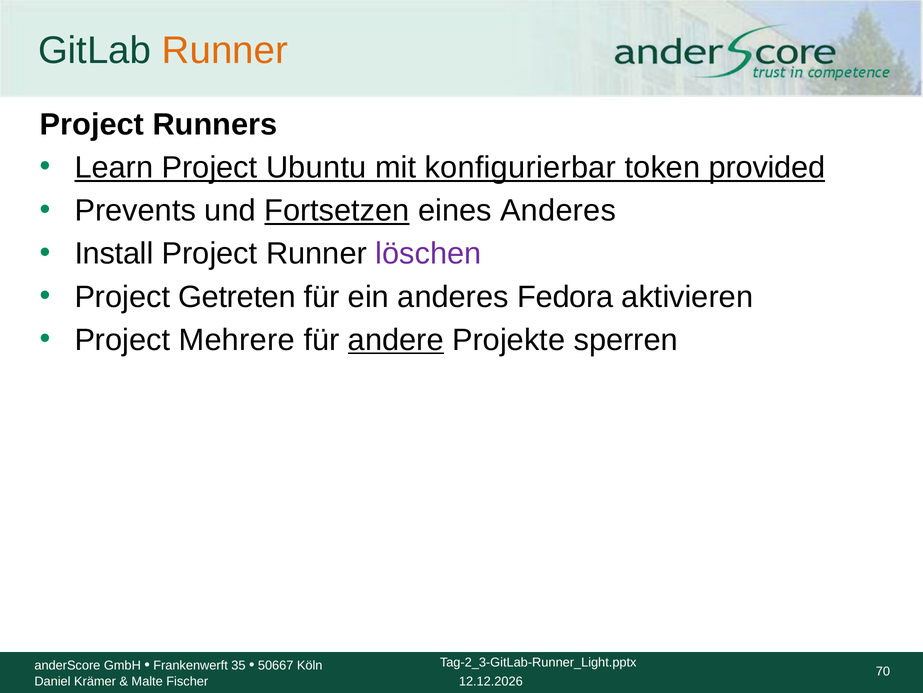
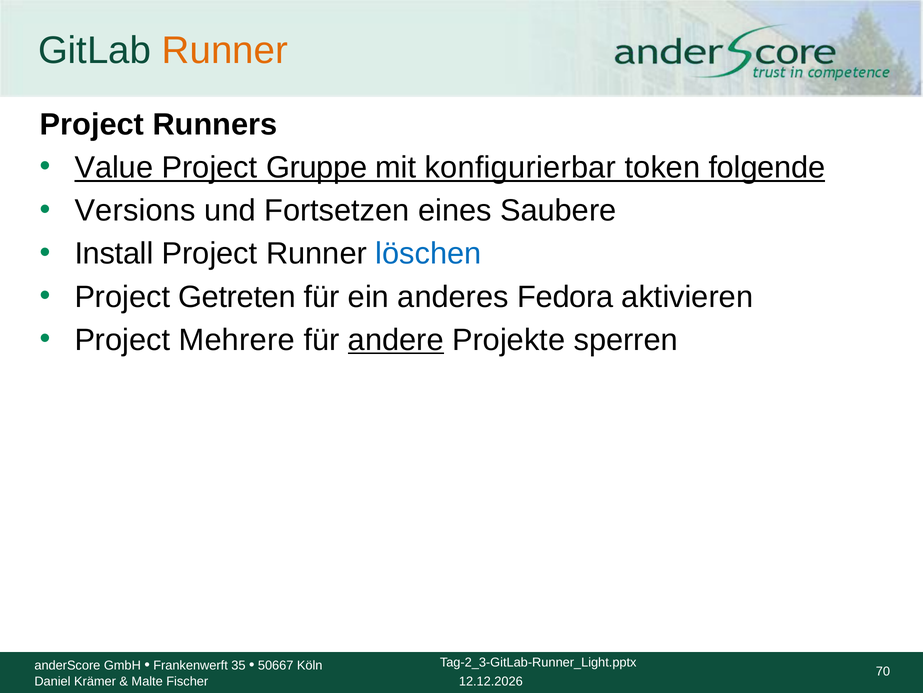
Learn: Learn -> Value
Ubuntu: Ubuntu -> Gruppe
provided: provided -> folgende
Prevents: Prevents -> Versions
Fortsetzen underline: present -> none
eines Anderes: Anderes -> Saubere
löschen colour: purple -> blue
